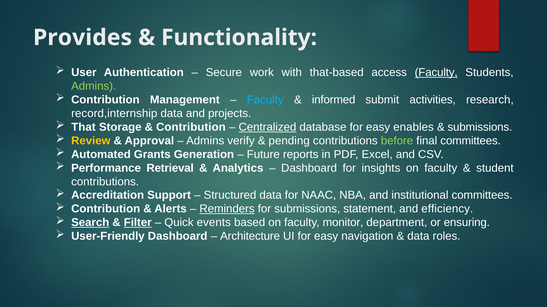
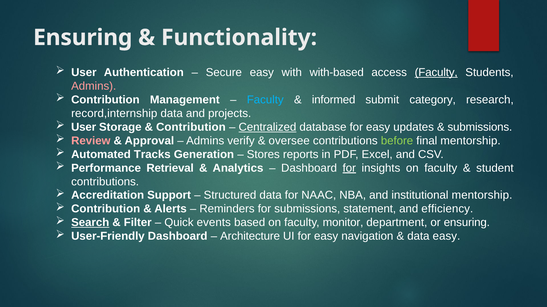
Provides at (83, 38): Provides -> Ensuring
Secure work: work -> easy
that-based: that-based -> with-based
Admins at (94, 86) colour: light green -> pink
activities: activities -> category
That at (83, 127): That -> User
enables: enables -> updates
Review colour: yellow -> pink
pending: pending -> oversee
final committees: committees -> mentorship
Grants: Grants -> Tracks
Future: Future -> Stores
for at (349, 168) underline: none -> present
institutional committees: committees -> mentorship
Reminders underline: present -> none
Filter underline: present -> none
data roles: roles -> easy
